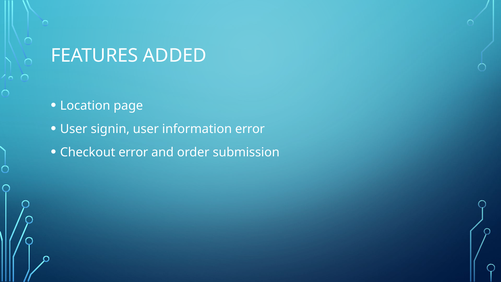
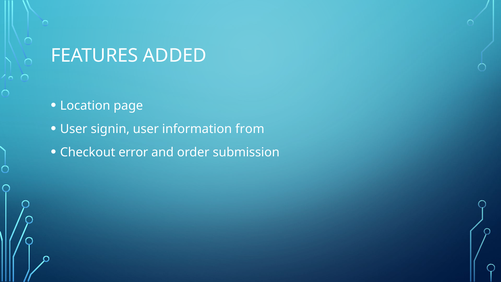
information error: error -> from
